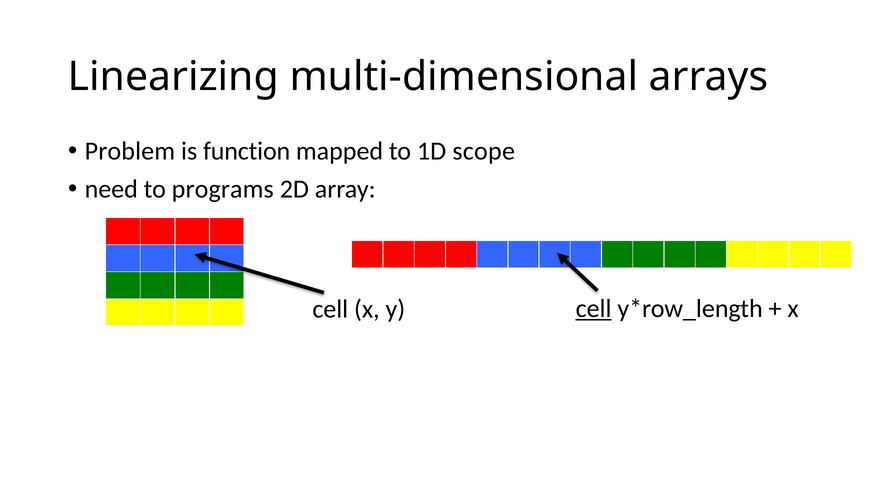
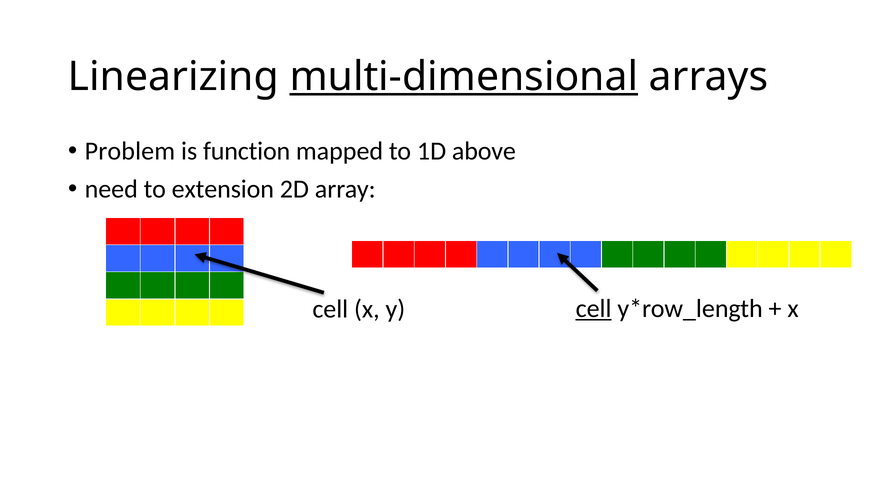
multi-dimensional underline: none -> present
scope: scope -> above
programs: programs -> extension
